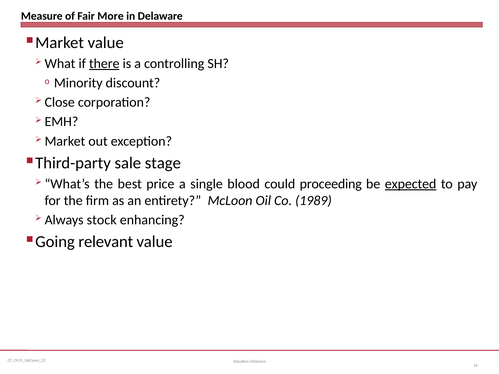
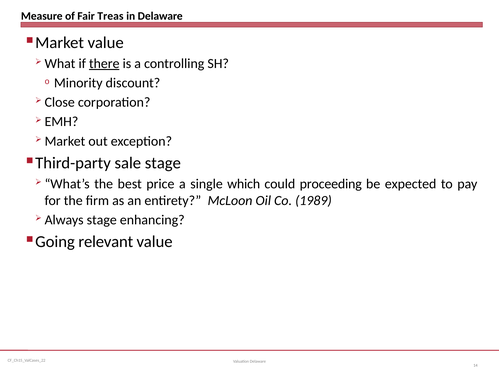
More: More -> Treas
blood: blood -> which
expected underline: present -> none
Always stock: stock -> stage
